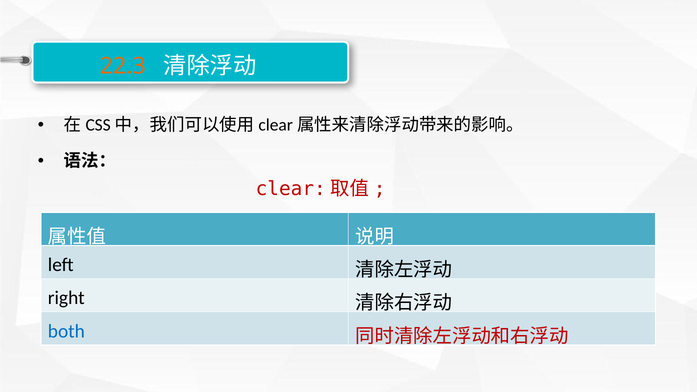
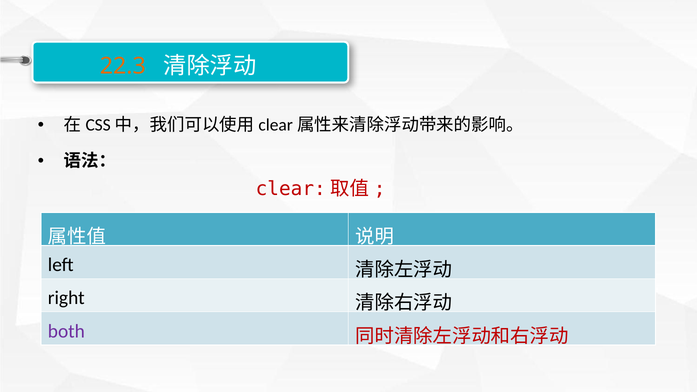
both colour: blue -> purple
